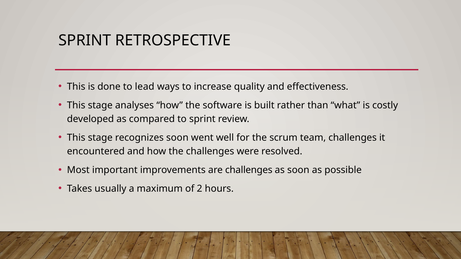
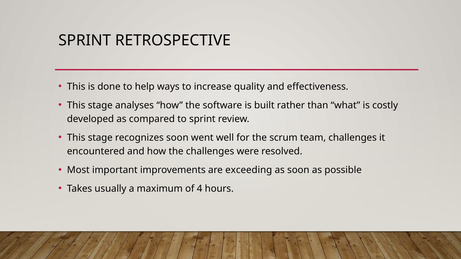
lead: lead -> help
are challenges: challenges -> exceeding
2: 2 -> 4
